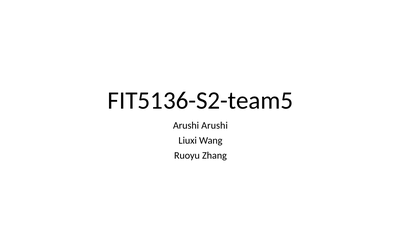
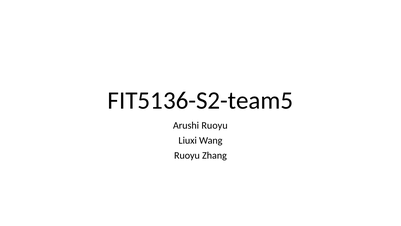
Arushi Arushi: Arushi -> Ruoyu
